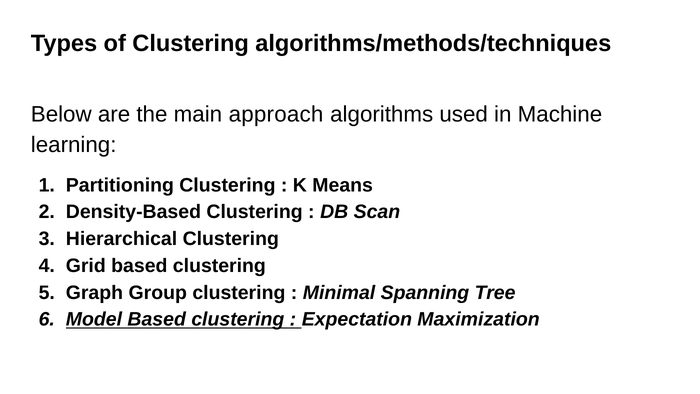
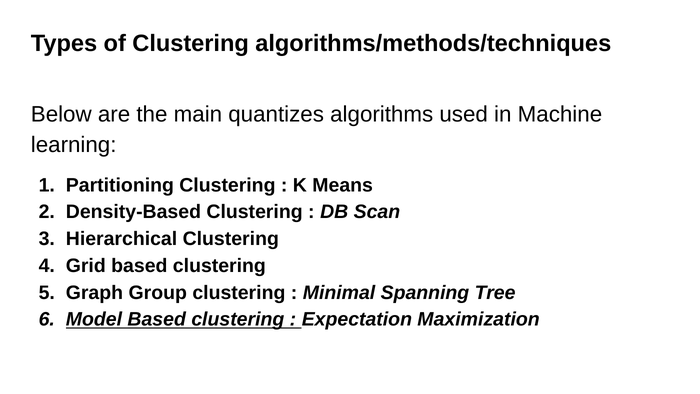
approach: approach -> quantizes
